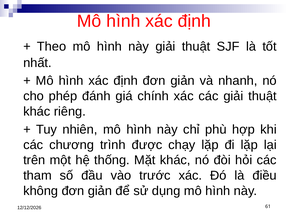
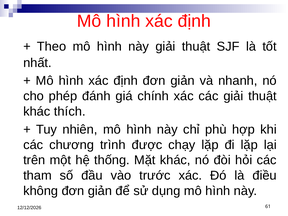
riêng: riêng -> thích
